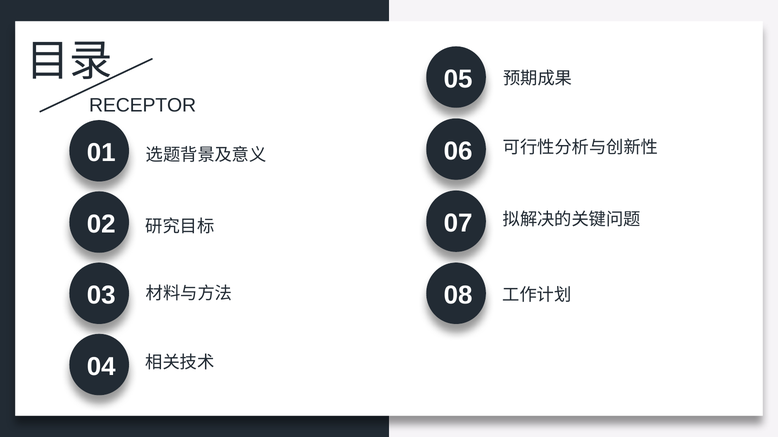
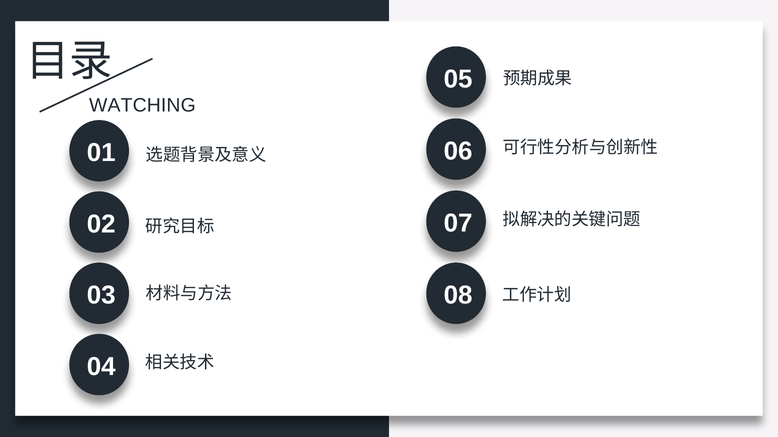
RECEPTOR: RECEPTOR -> WATCHING
